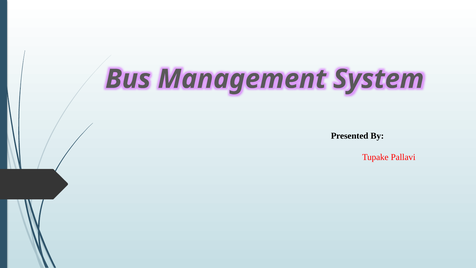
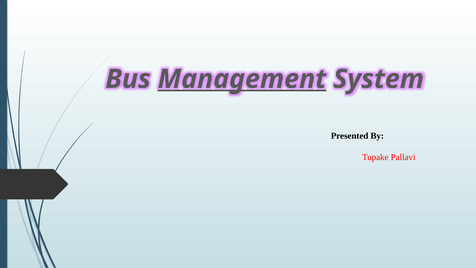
Management underline: none -> present
